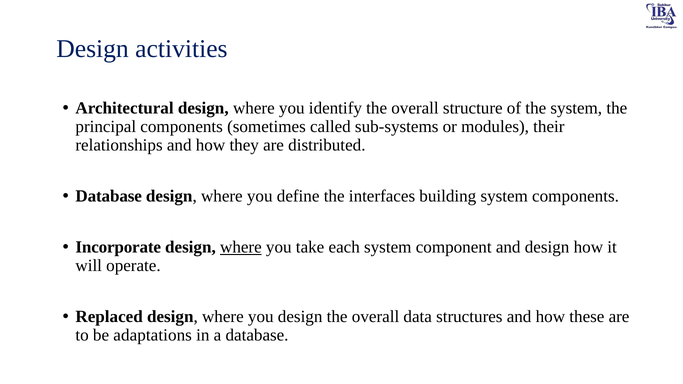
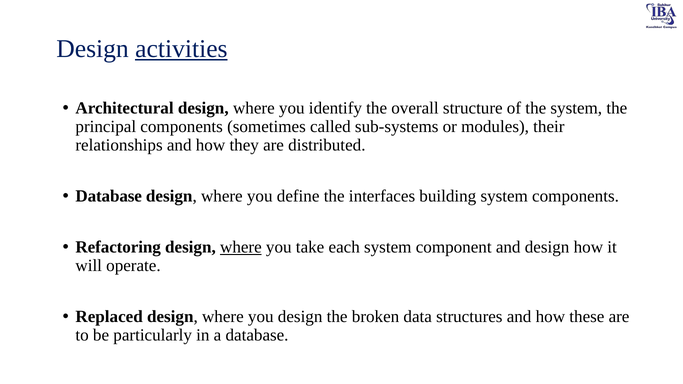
activities underline: none -> present
Incorporate: Incorporate -> Refactoring
design the overall: overall -> broken
adaptations: adaptations -> particularly
